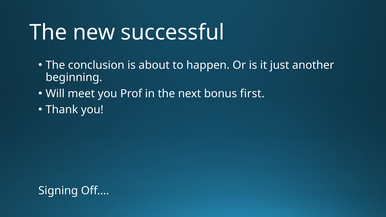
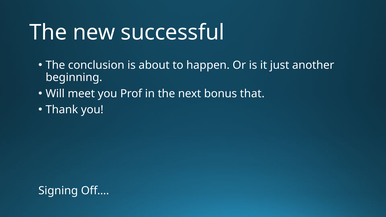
first: first -> that
